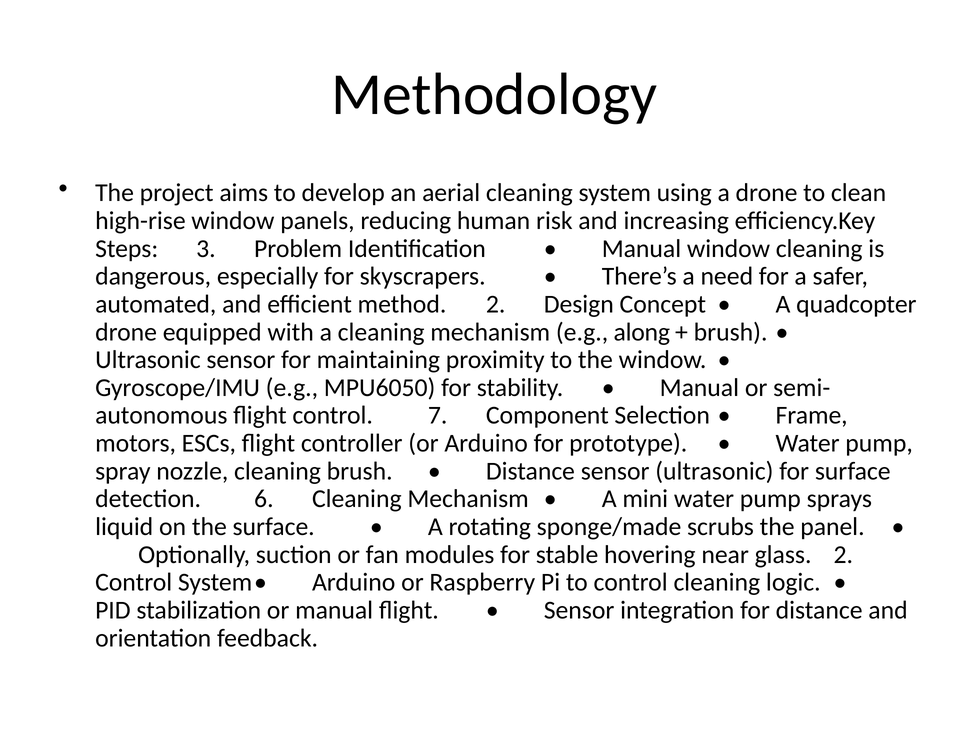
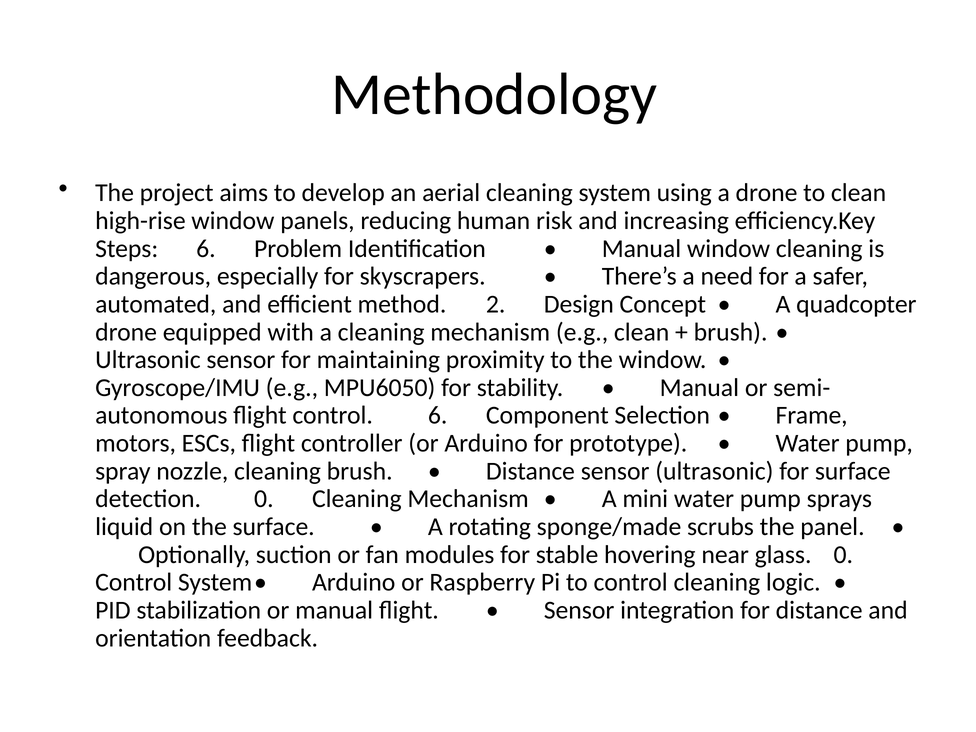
Steps 3: 3 -> 6
e.g along: along -> clean
control 7: 7 -> 6
detection 6: 6 -> 0
glass 2: 2 -> 0
